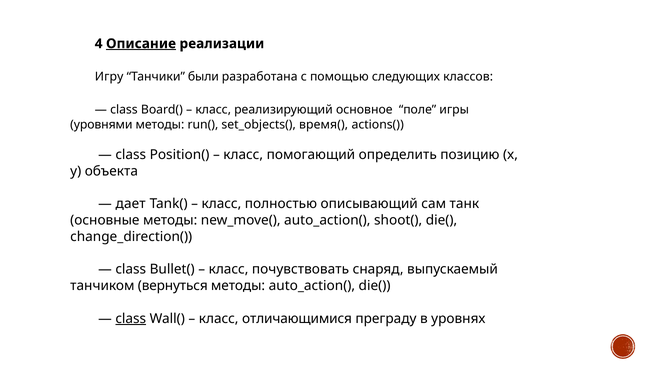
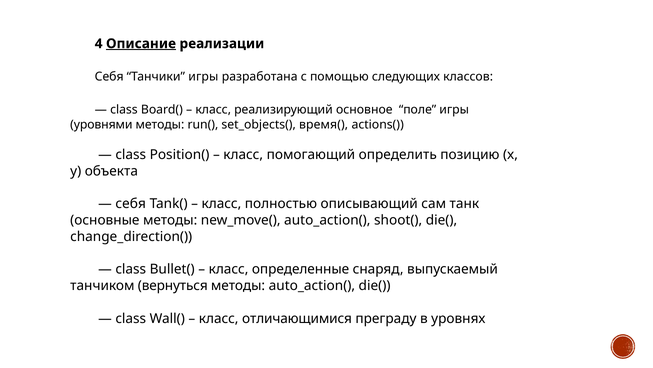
Игру at (109, 77): Игру -> Себя
Танчики были: были -> игры
дает at (131, 204): дает -> себя
почувствовать: почувствовать -> определенные
class at (131, 318) underline: present -> none
